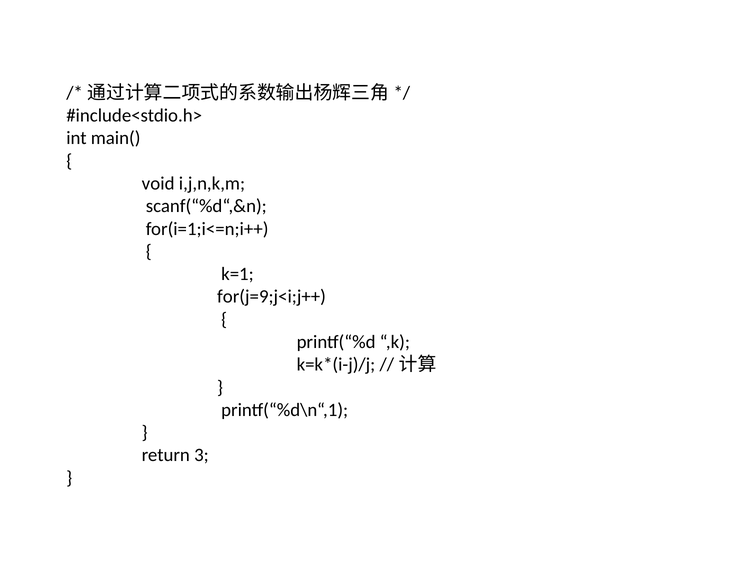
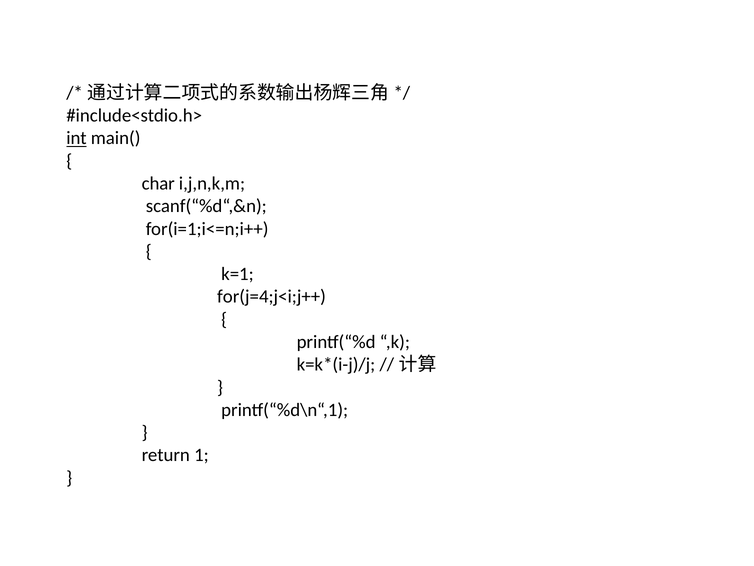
int underline: none -> present
void: void -> char
for(j=9;j<i;j++: for(j=9;j<i;j++ -> for(j=4;j<i;j++
3: 3 -> 1
